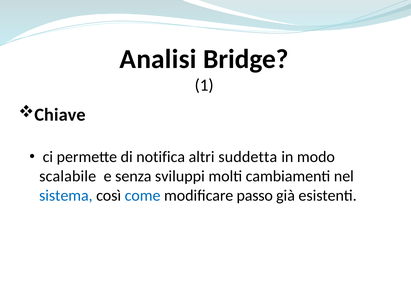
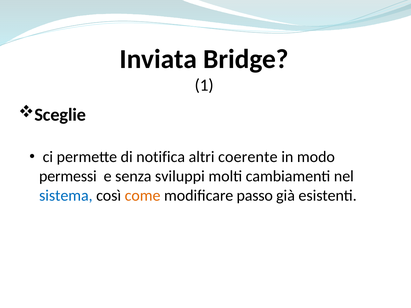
Analisi: Analisi -> Inviata
Chiave: Chiave -> Sceglie
suddetta: suddetta -> coerente
scalabile: scalabile -> permessi
come colour: blue -> orange
